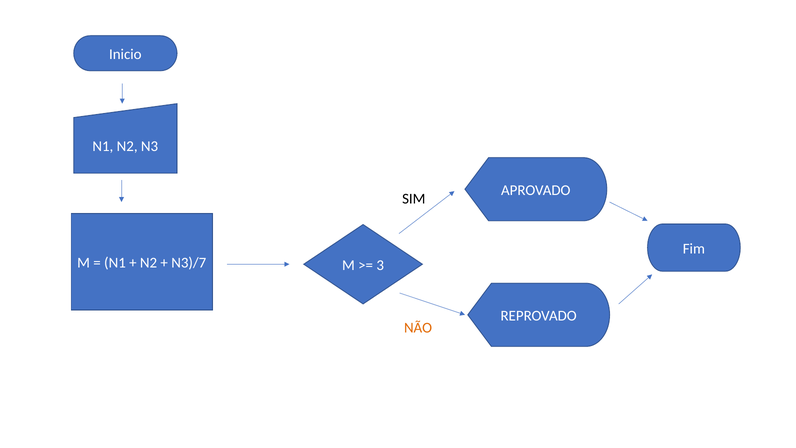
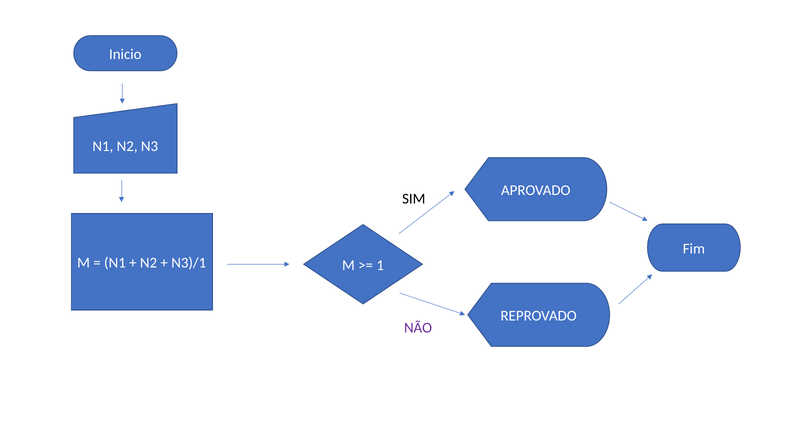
N3)/7: N3)/7 -> N3)/1
3: 3 -> 1
NÃO colour: orange -> purple
